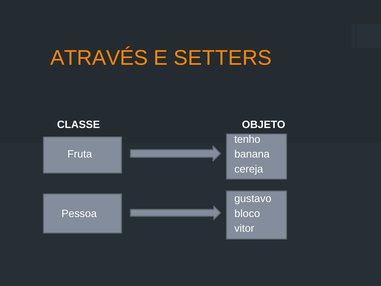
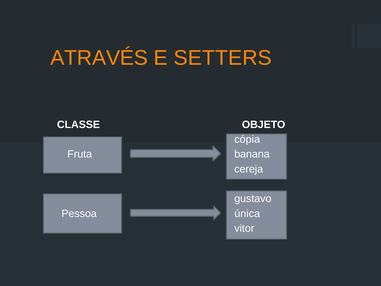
tenho: tenho -> cópia
bloco: bloco -> única
